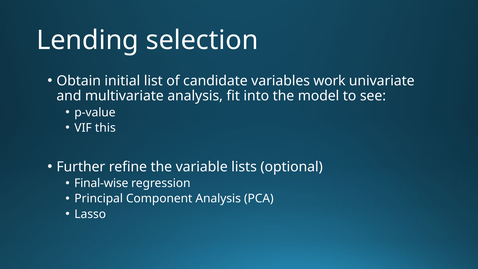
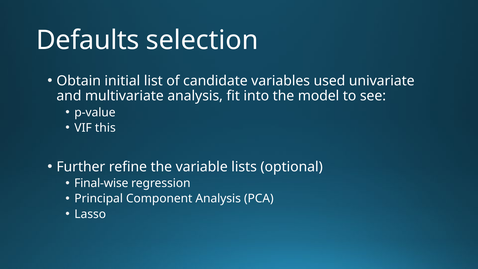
Lending: Lending -> Defaults
work: work -> used
